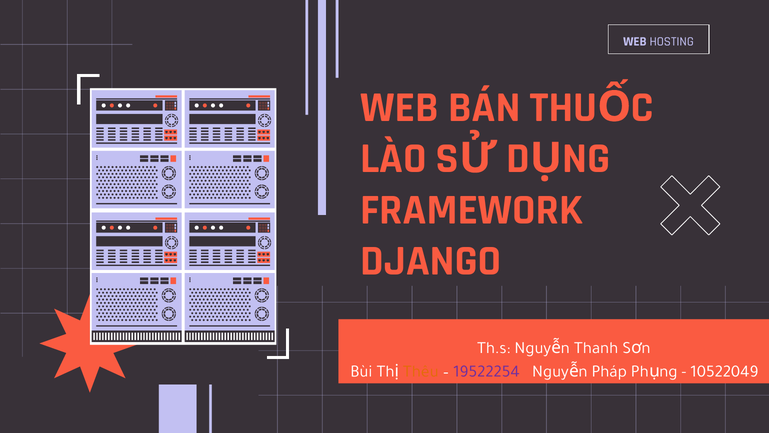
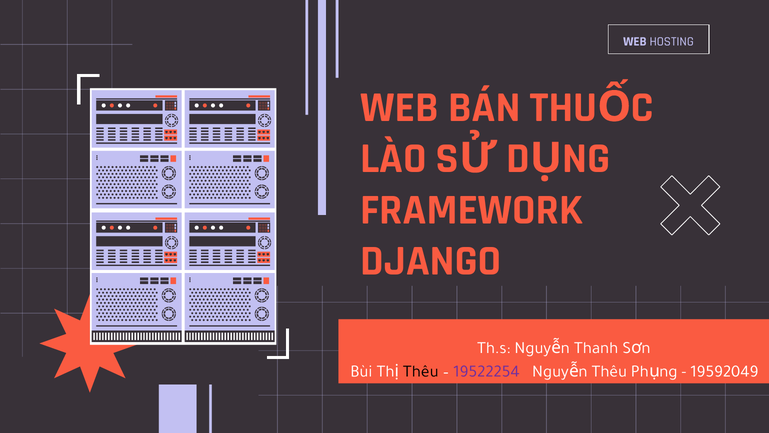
Thêu at (421, 371) colour: orange -> black
Pháp at (609, 371): Pháp -> Thêu
10522049: 10522049 -> 19592049
